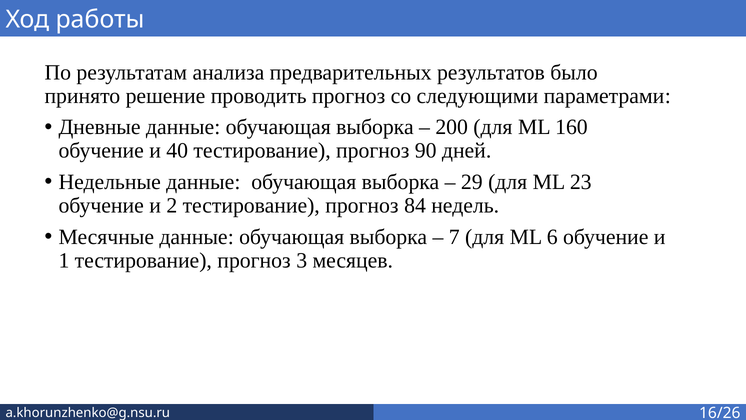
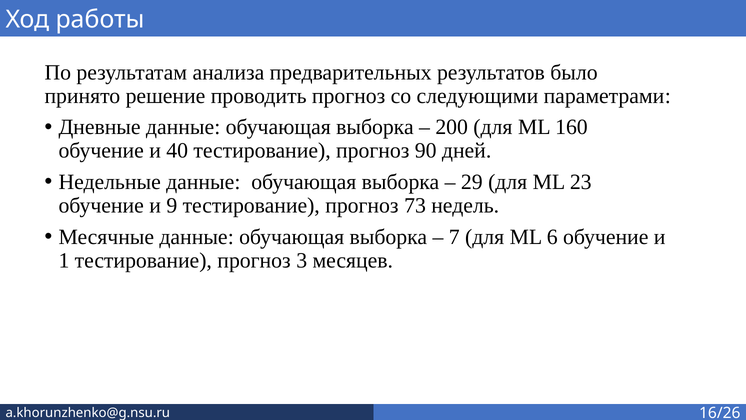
2: 2 -> 9
84: 84 -> 73
